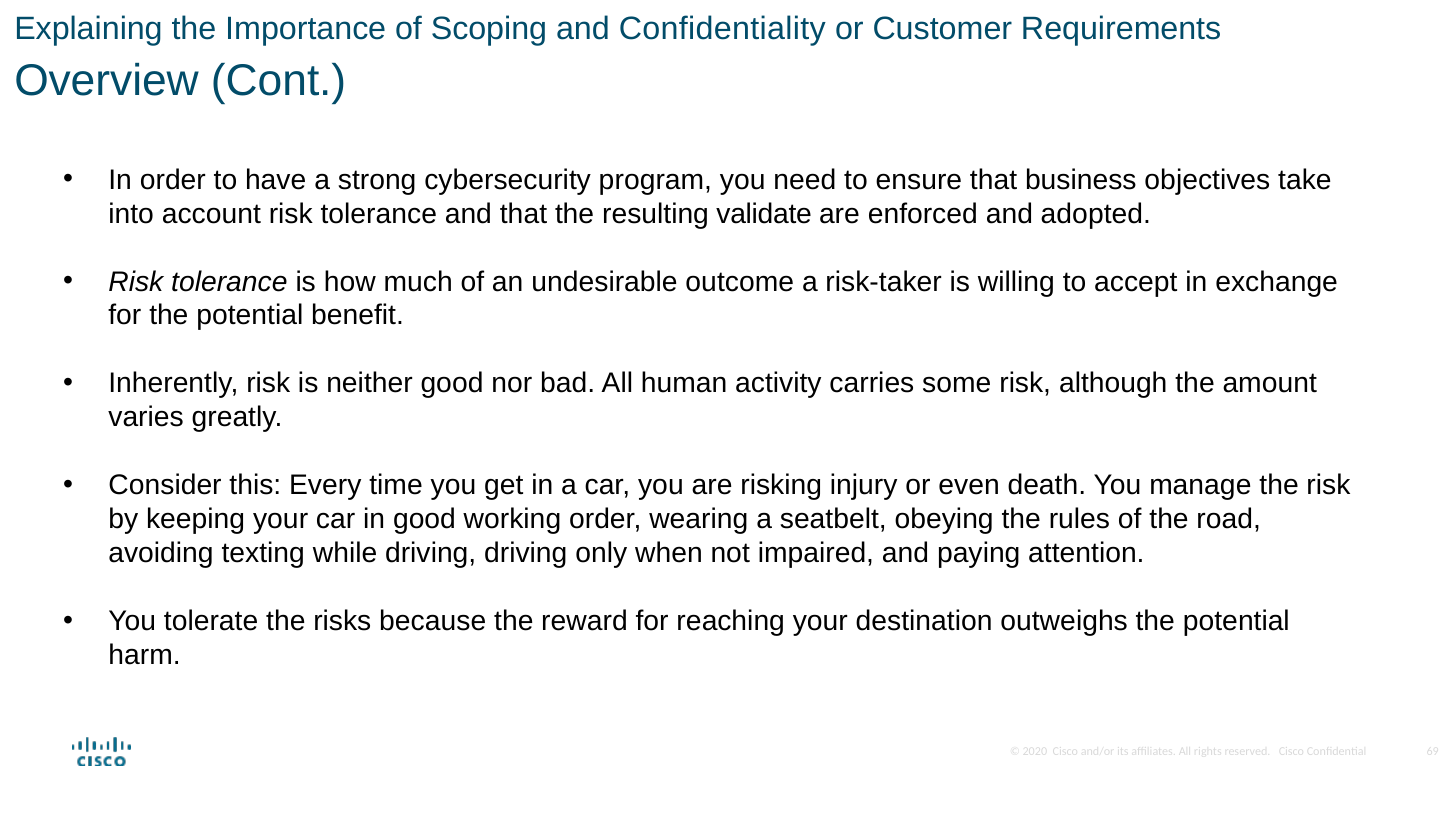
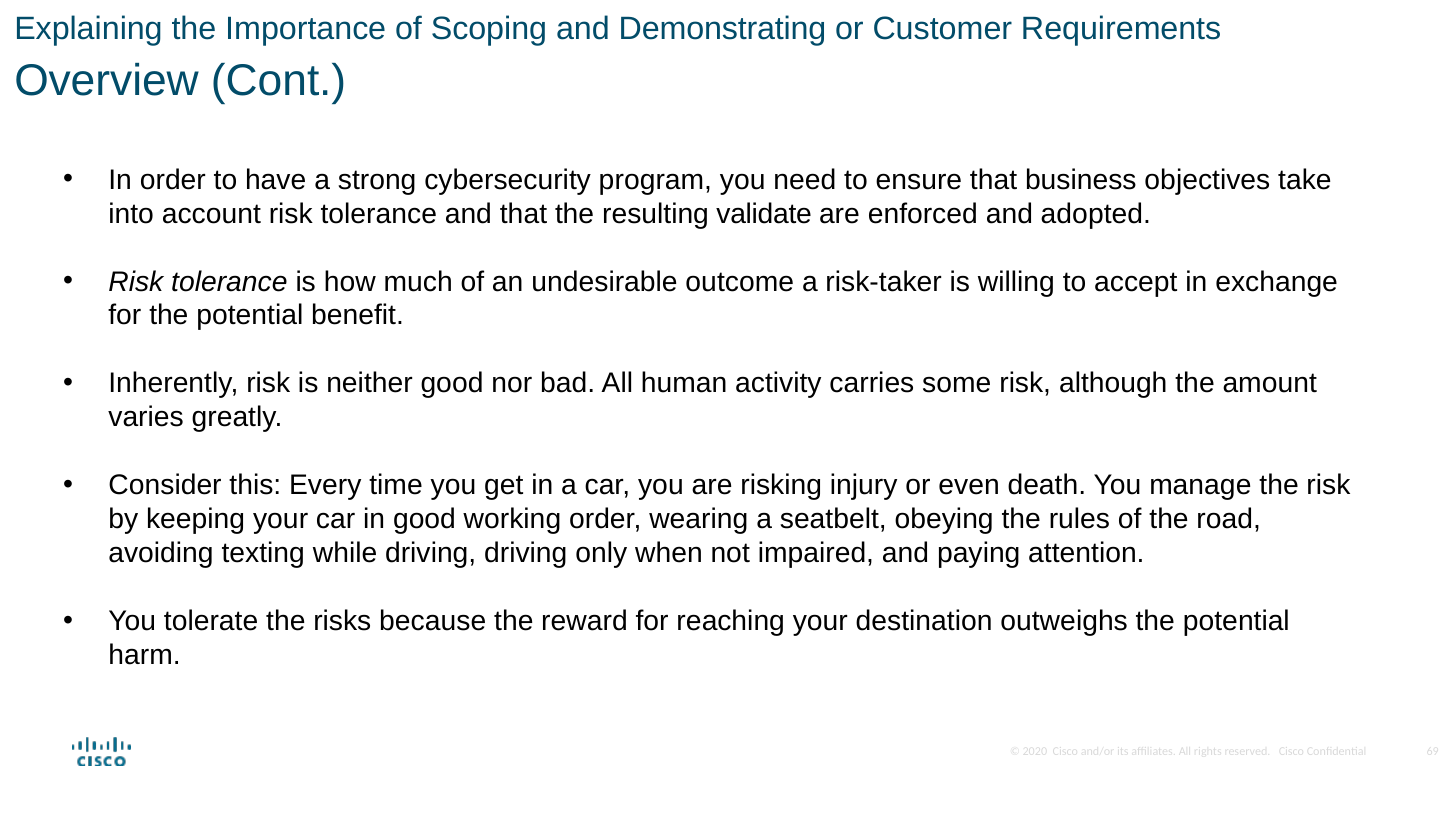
Confidentiality: Confidentiality -> Demonstrating
